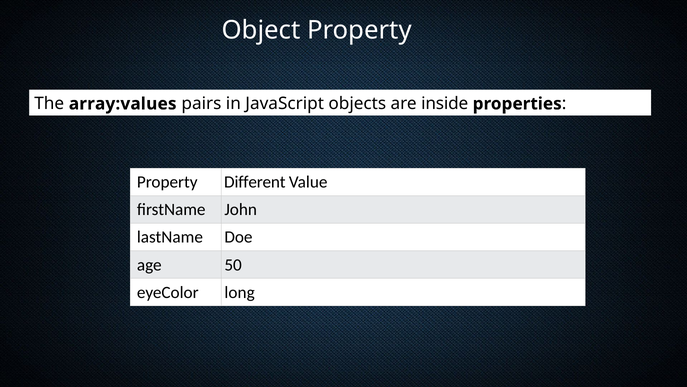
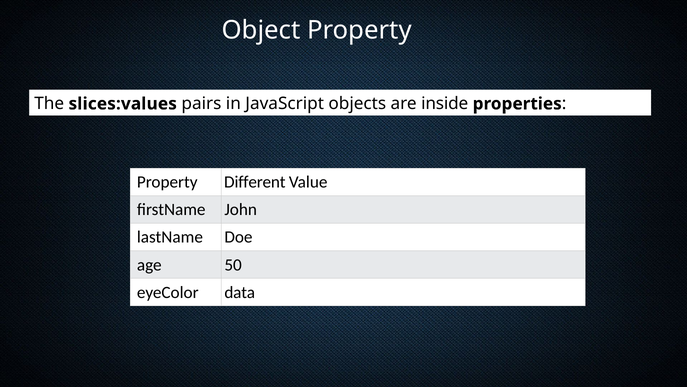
array:values: array:values -> slices:values
long: long -> data
